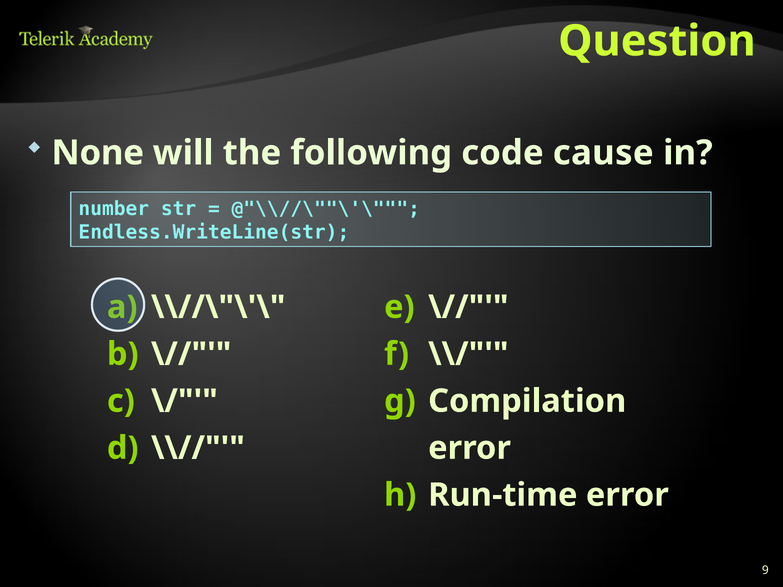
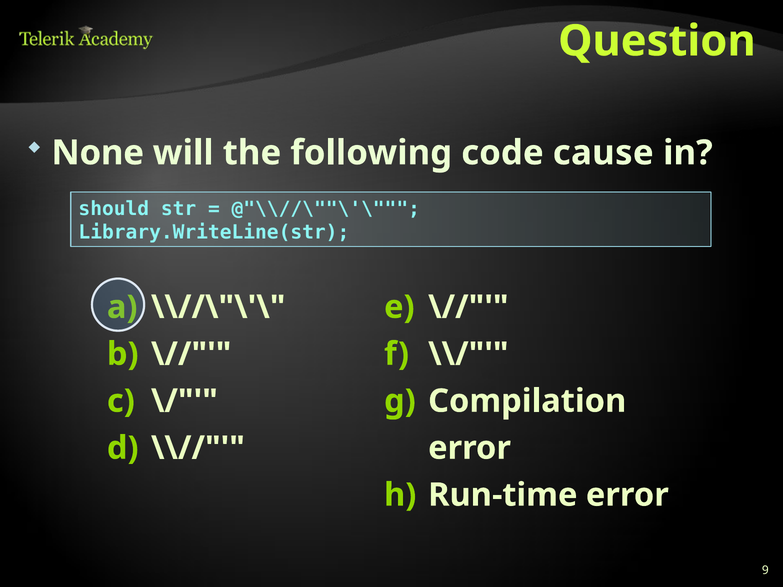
number: number -> should
Endless.WriteLine(str: Endless.WriteLine(str -> Library.WriteLine(str
